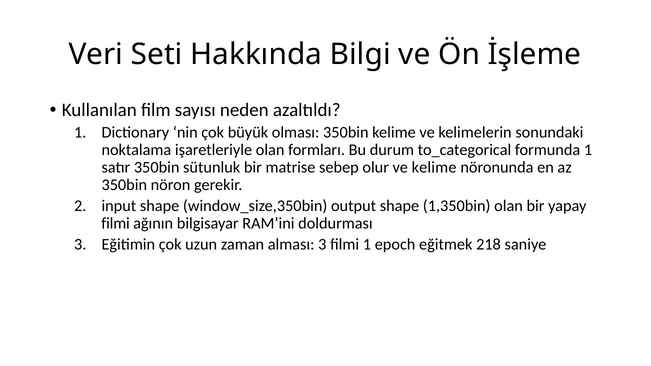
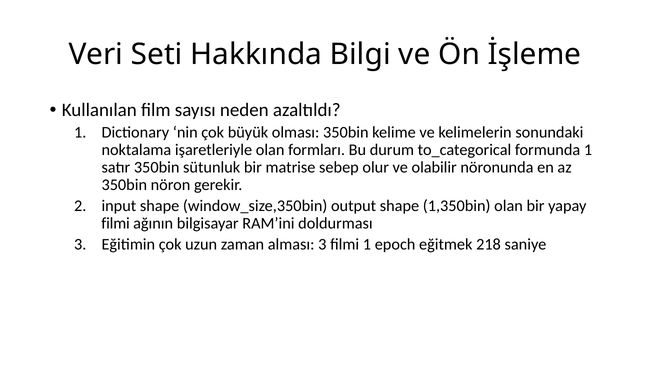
ve kelime: kelime -> olabilir
